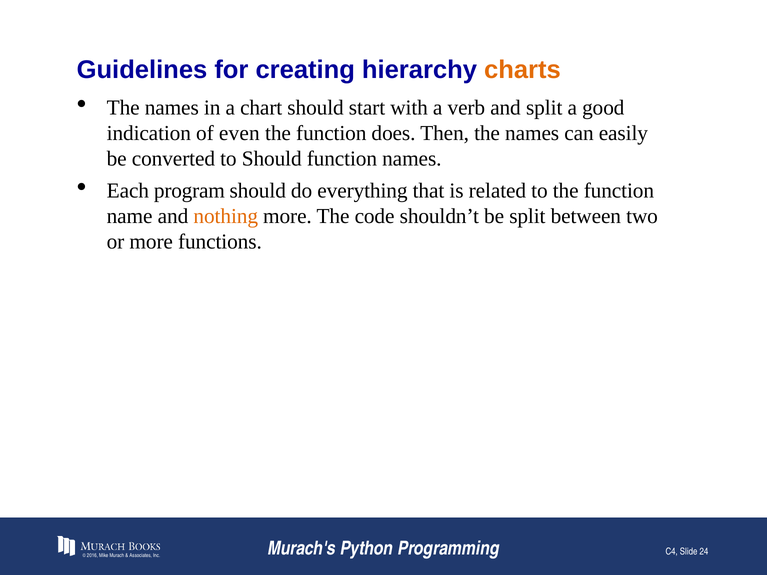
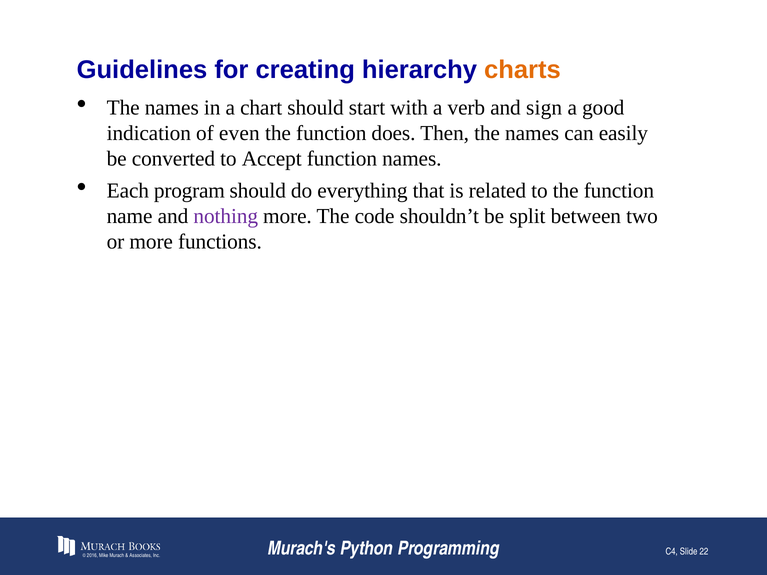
and split: split -> sign
to Should: Should -> Accept
nothing colour: orange -> purple
24: 24 -> 22
